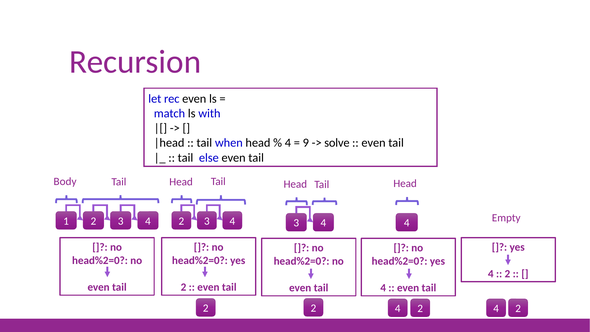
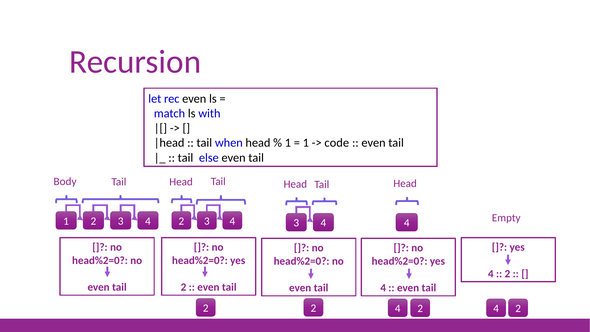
4 at (288, 143): 4 -> 1
9 at (306, 143): 9 -> 1
solve: solve -> code
